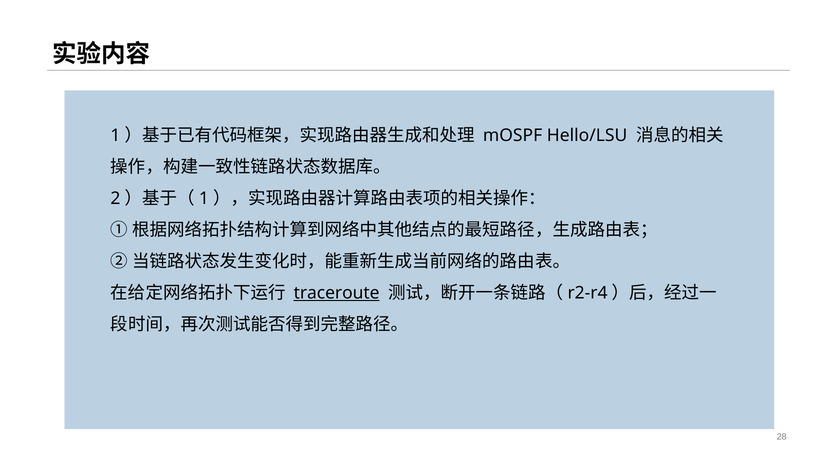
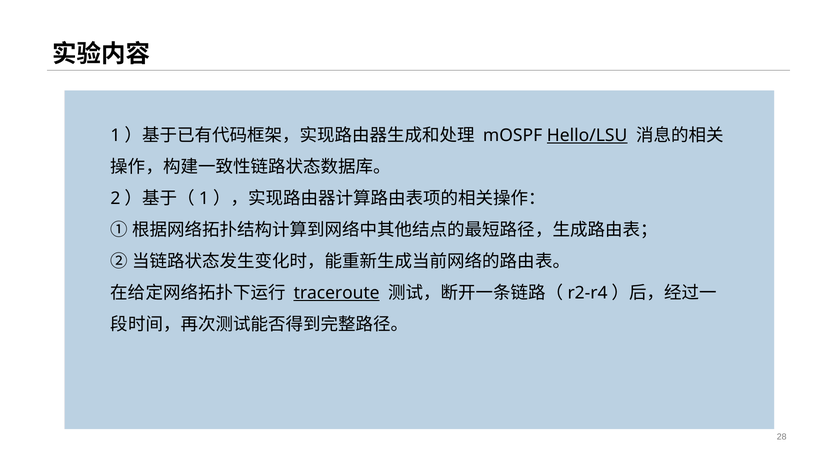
Hello/LSU underline: none -> present
